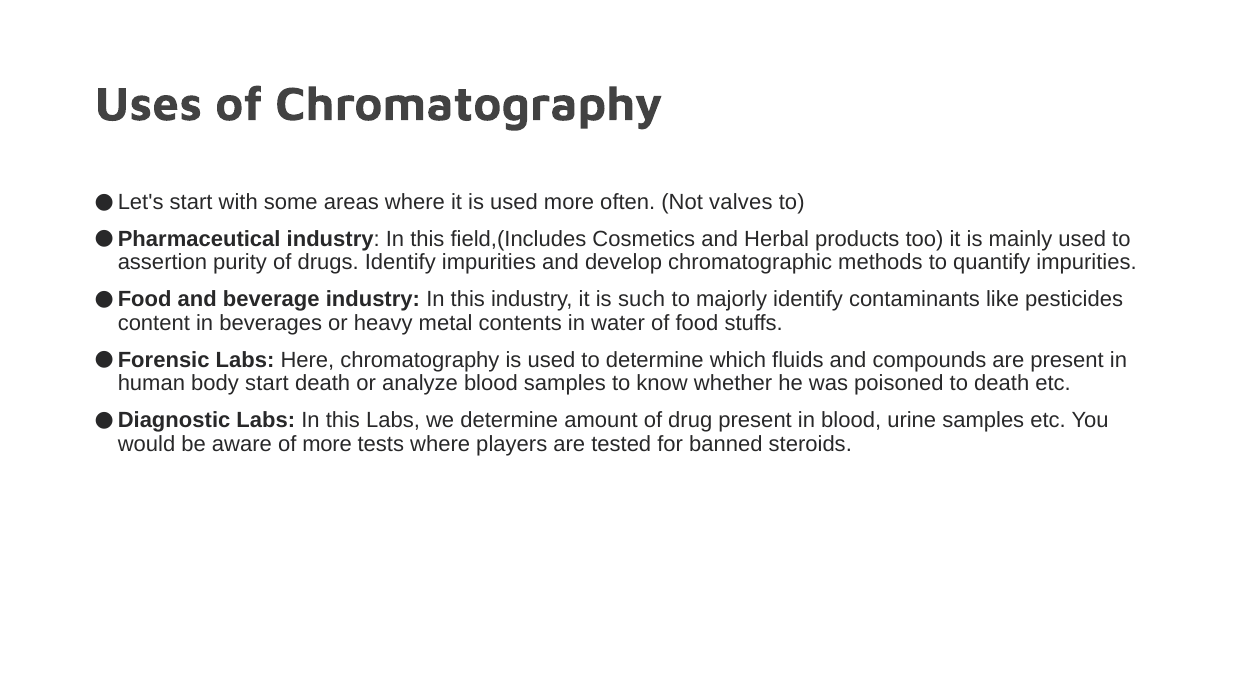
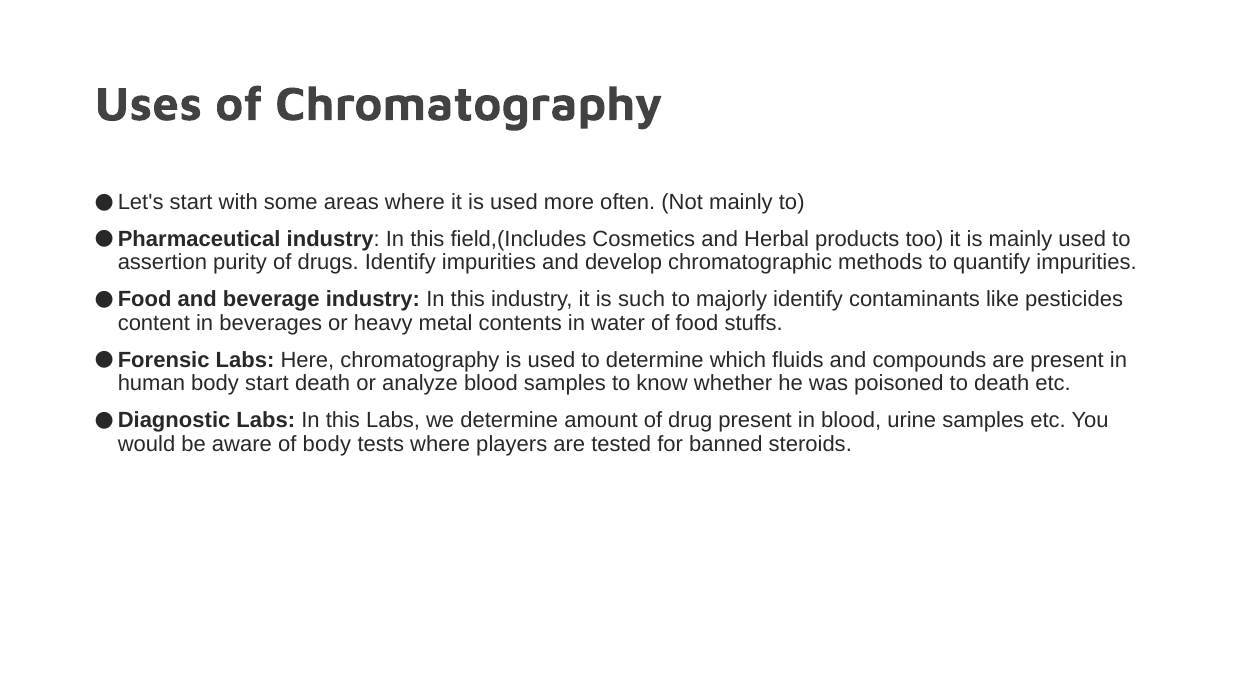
Not valves: valves -> mainly
of more: more -> body
